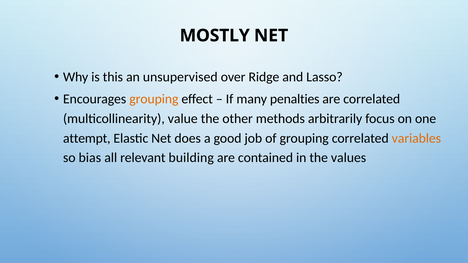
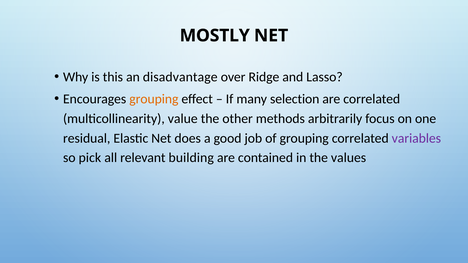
unsupervised: unsupervised -> disadvantage
penalties: penalties -> selection
attempt: attempt -> residual
variables colour: orange -> purple
bias: bias -> pick
